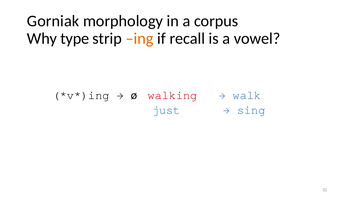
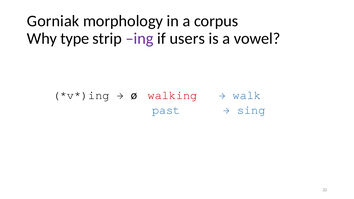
ing colour: orange -> purple
recall: recall -> users
just: just -> past
